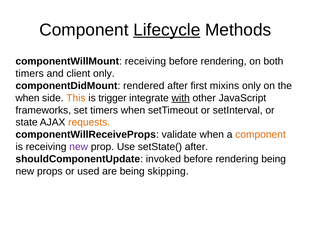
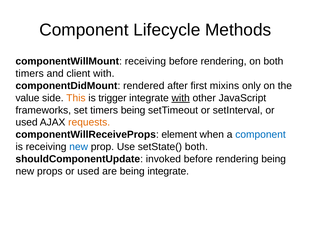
Lifecycle underline: present -> none
client only: only -> with
when at (27, 98): when -> value
timers when: when -> being
state at (27, 122): state -> used
validate: validate -> element
component at (260, 135) colour: orange -> blue
new at (79, 147) colour: purple -> blue
setState( after: after -> both
being skipping: skipping -> integrate
